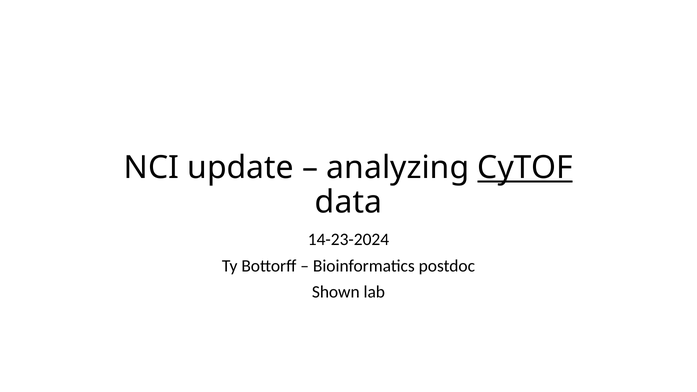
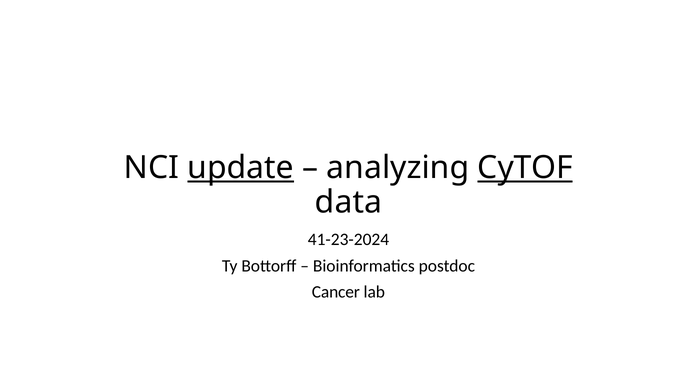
update underline: none -> present
14-23-2024: 14-23-2024 -> 41-23-2024
Shown: Shown -> Cancer
